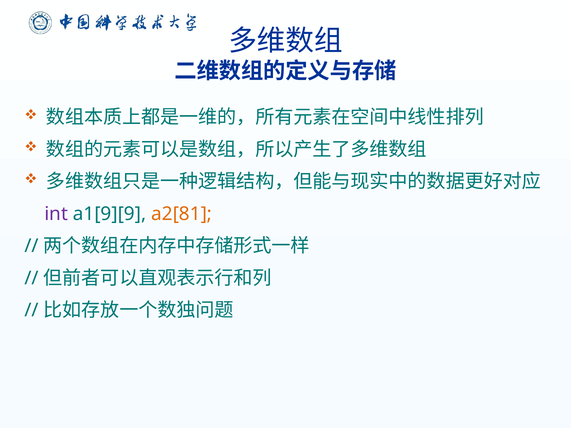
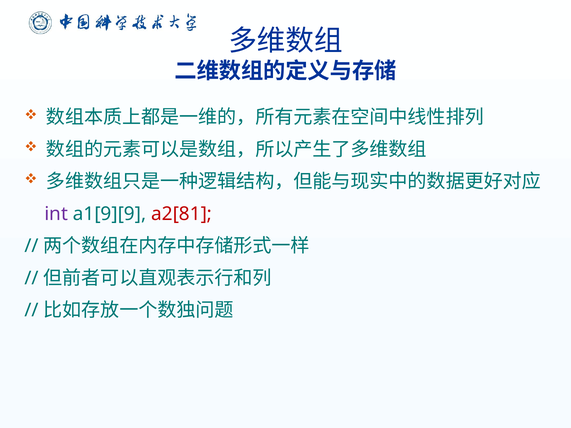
a2[81 colour: orange -> red
